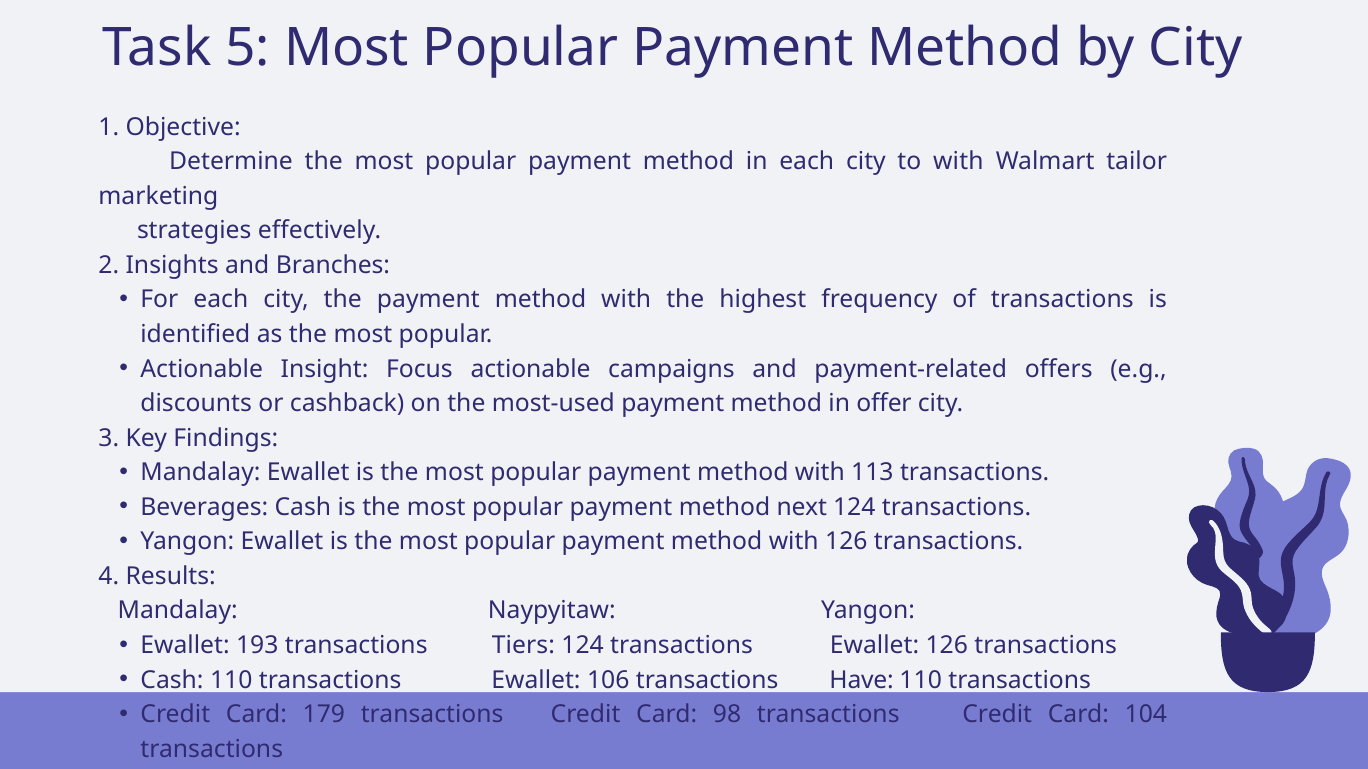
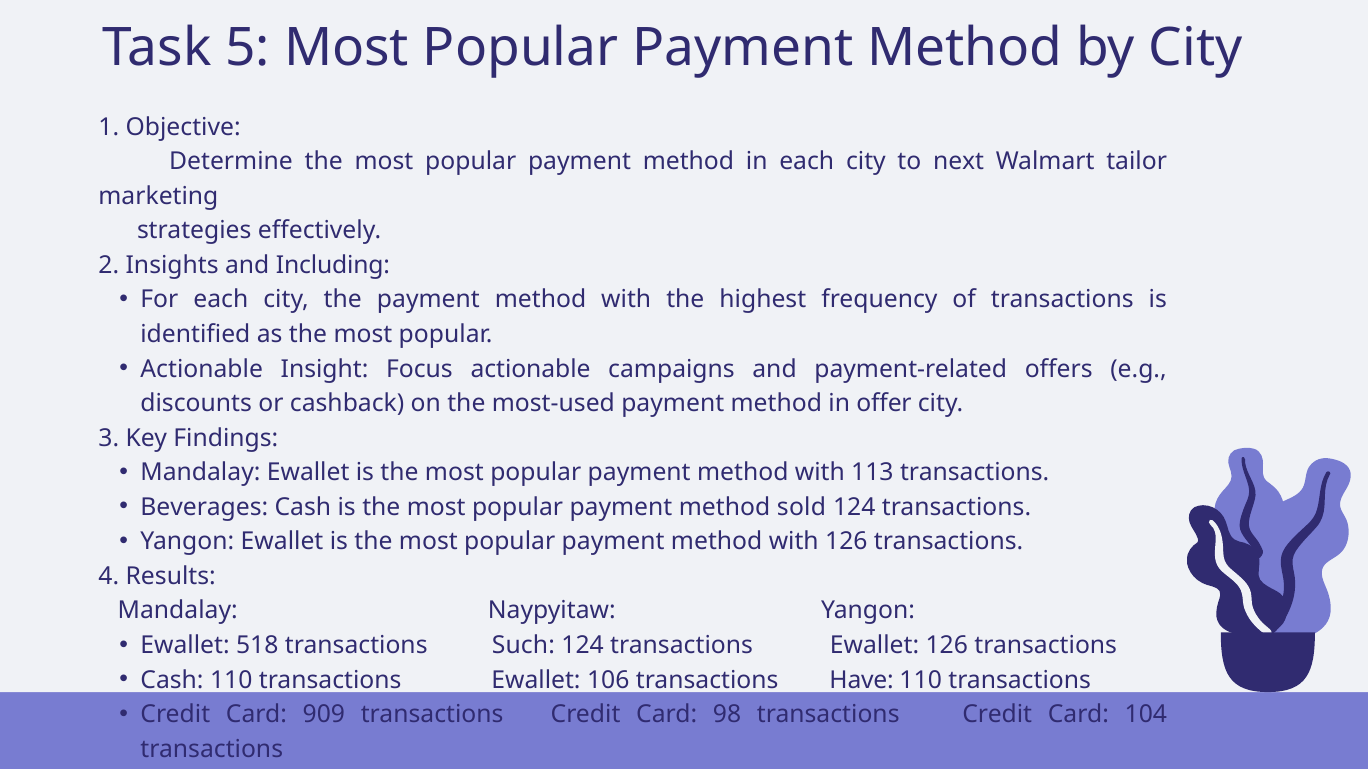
to with: with -> next
Branches: Branches -> Including
next: next -> sold
193: 193 -> 518
Tiers: Tiers -> Such
179: 179 -> 909
